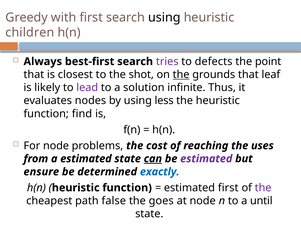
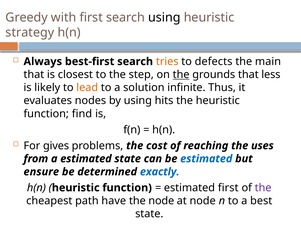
children: children -> strategy
tries colour: purple -> orange
point: point -> main
shot: shot -> step
leaf: leaf -> less
lead colour: purple -> orange
less: less -> hits
For node: node -> gives
can underline: present -> none
estimated at (206, 159) colour: purple -> blue
false: false -> have
the goes: goes -> node
until: until -> best
